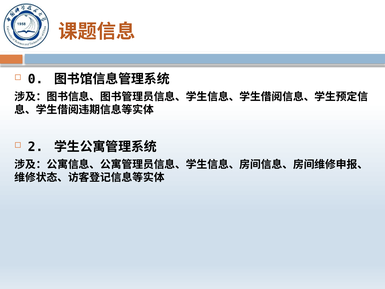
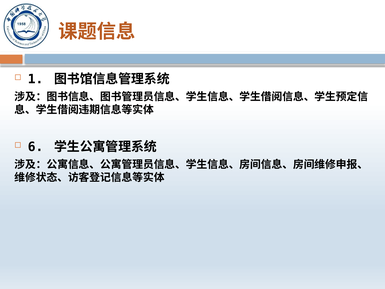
0: 0 -> 1
2: 2 -> 6
